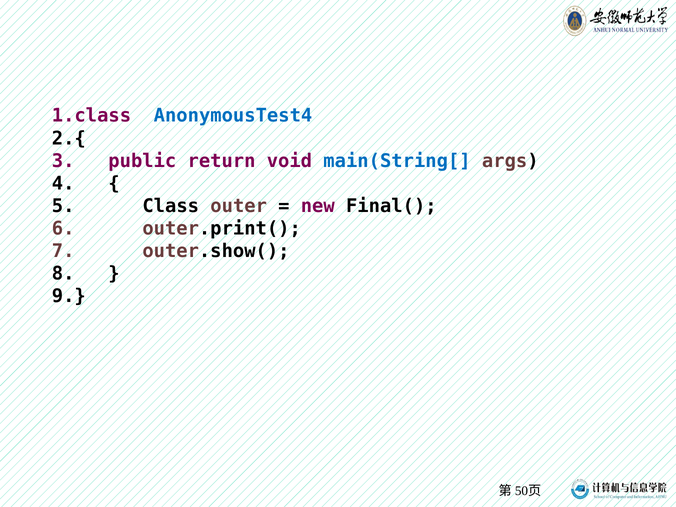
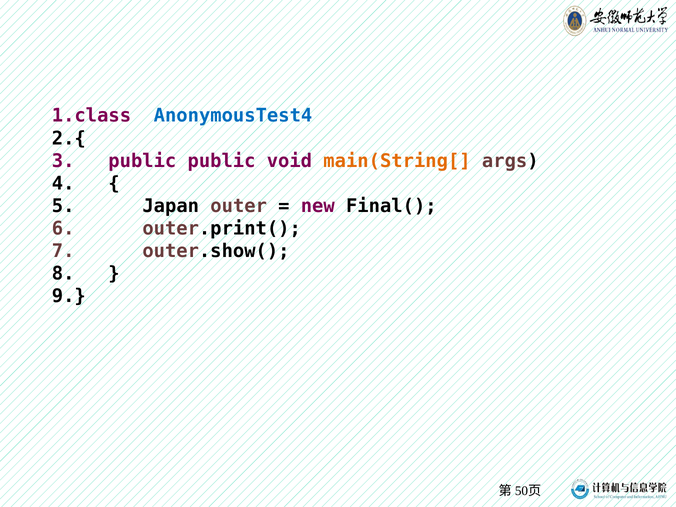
public return: return -> public
main(String[ colour: blue -> orange
Class: Class -> Japan
